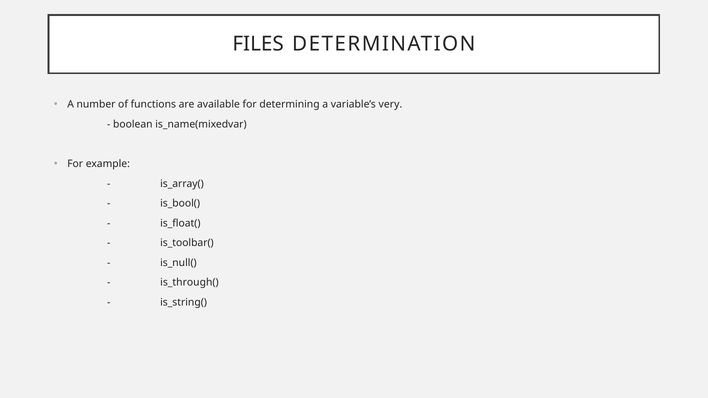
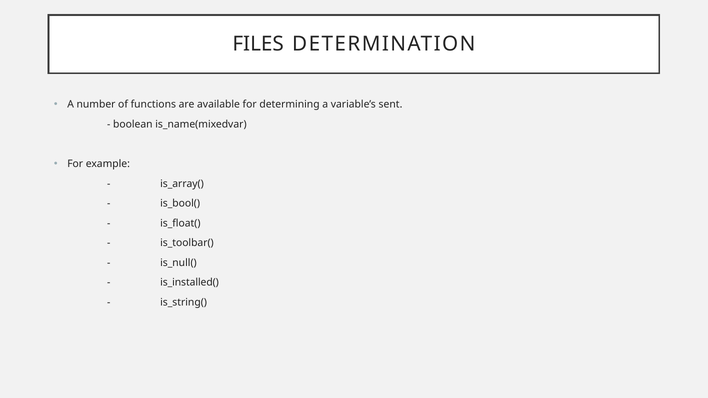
very: very -> sent
is_through(: is_through( -> is_installed(
